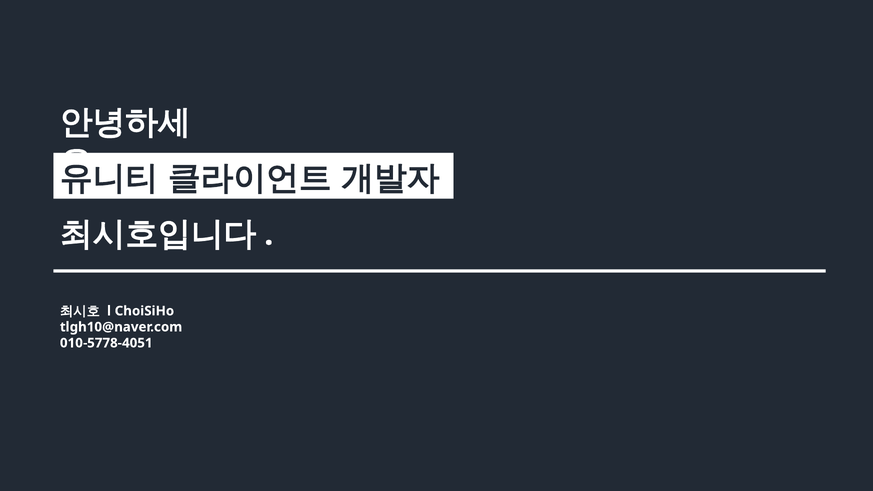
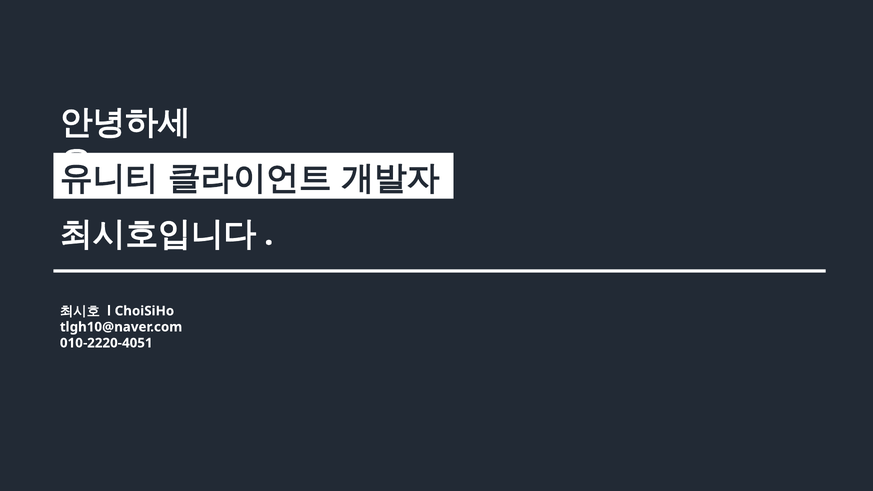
010-5778-4051: 010-5778-4051 -> 010-2220-4051
